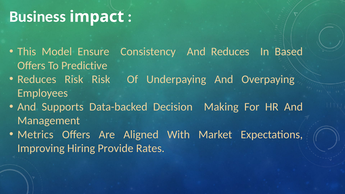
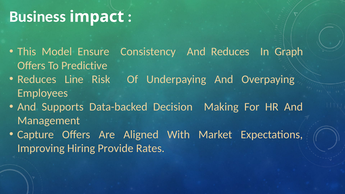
Based: Based -> Graph
Reduces Risk: Risk -> Line
Metrics: Metrics -> Capture
